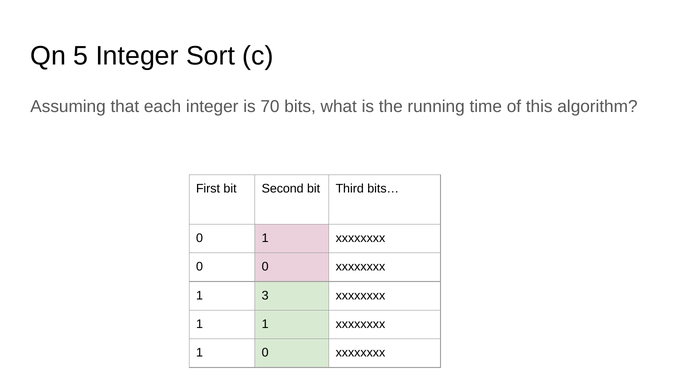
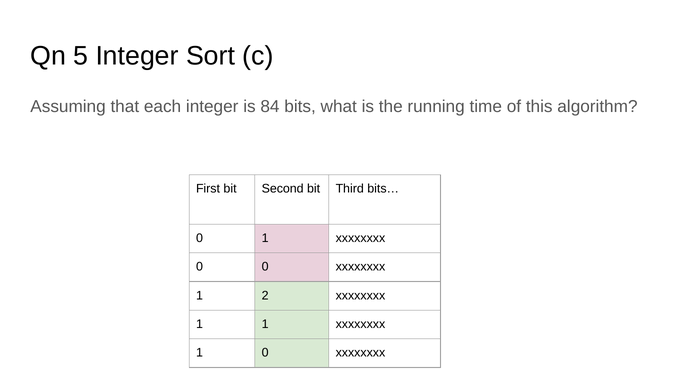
70: 70 -> 84
3: 3 -> 2
